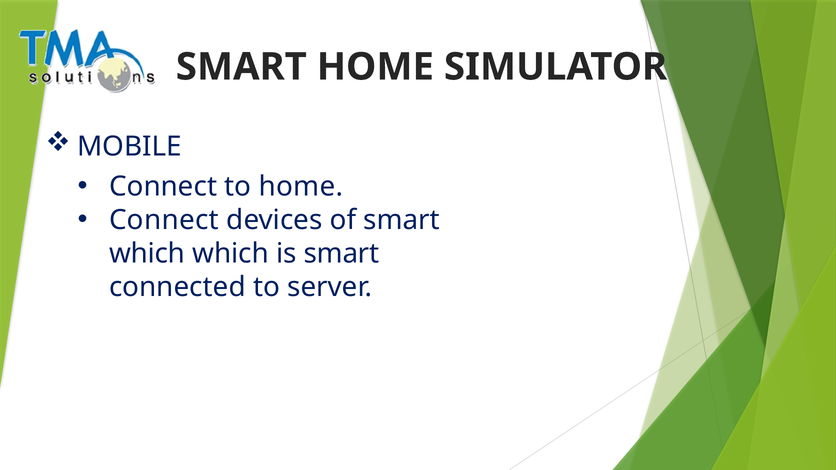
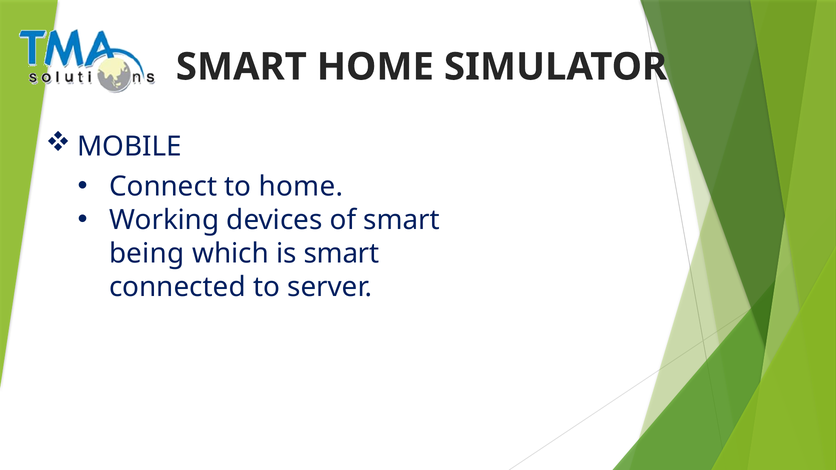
Connect at (164, 220): Connect -> Working
which at (147, 254): which -> being
